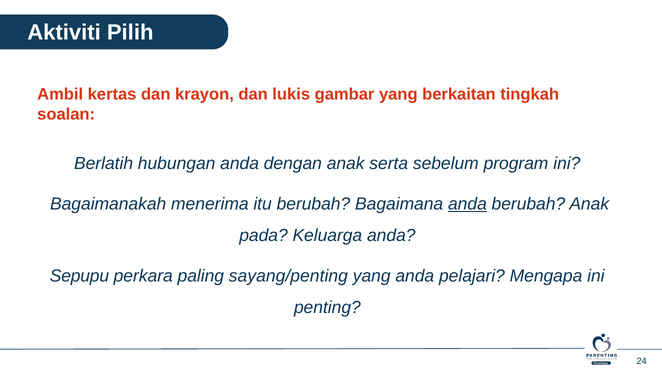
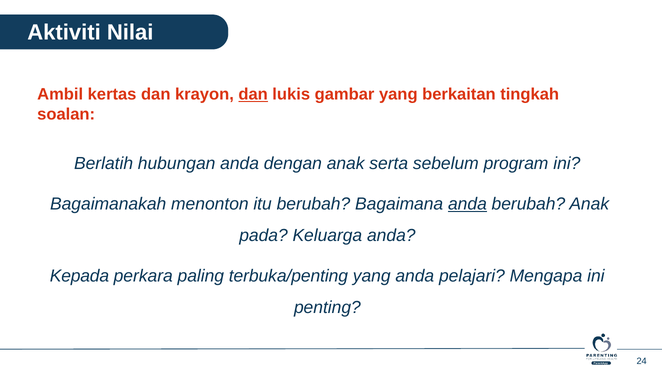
Pilih: Pilih -> Nilai
dan at (253, 95) underline: none -> present
menerima: menerima -> menonton
Sepupu: Sepupu -> Kepada
sayang/penting: sayang/penting -> terbuka/penting
